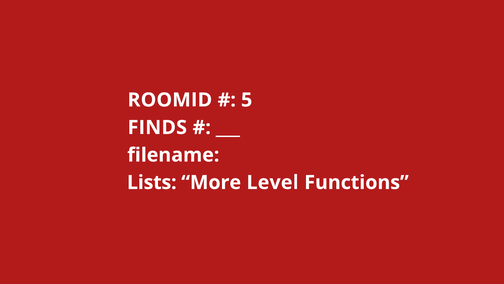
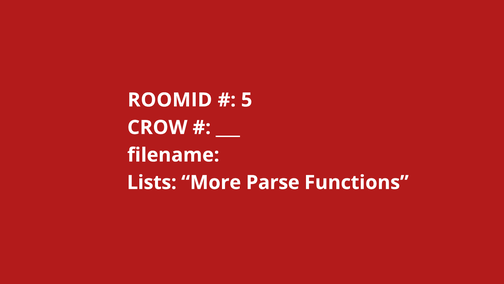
FINDS: FINDS -> CROW
Level: Level -> Parse
